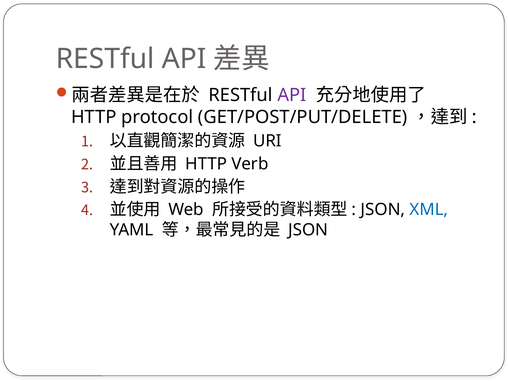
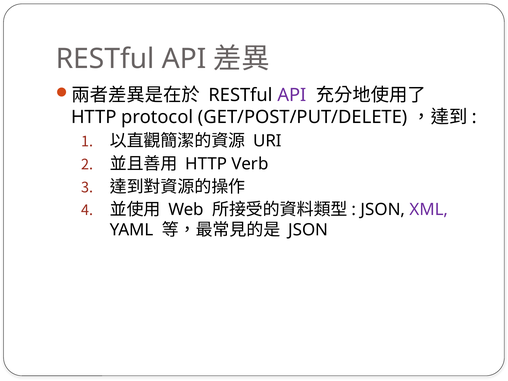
XML colour: blue -> purple
